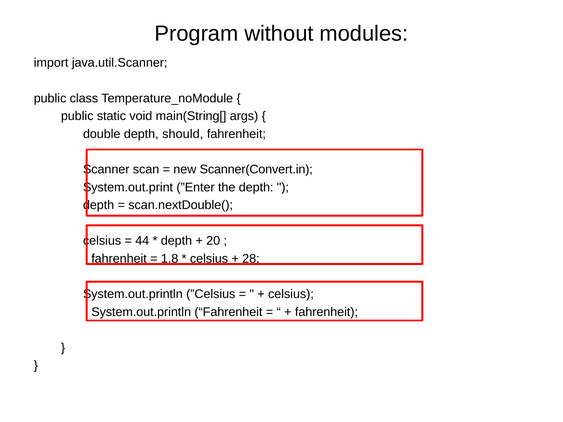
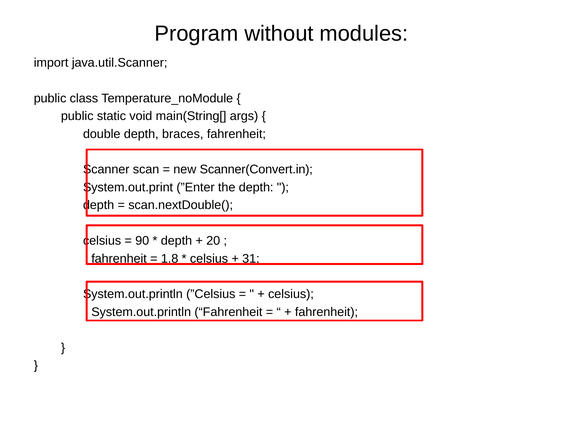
should: should -> braces
44: 44 -> 90
28: 28 -> 31
